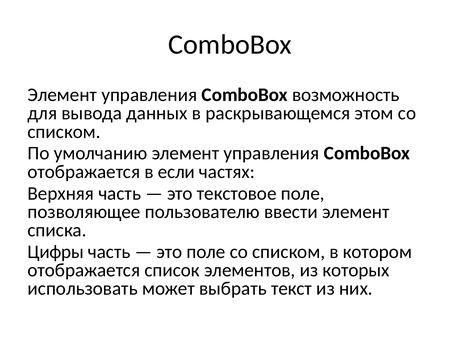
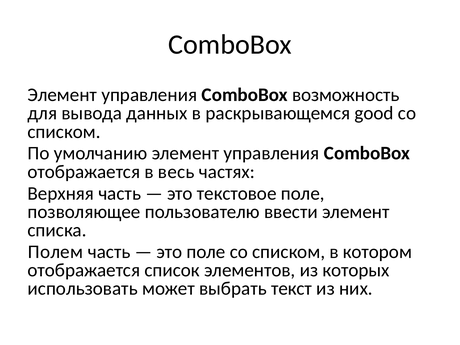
этом: этом -> good
если: если -> весь
Цифры: Цифры -> Полем
